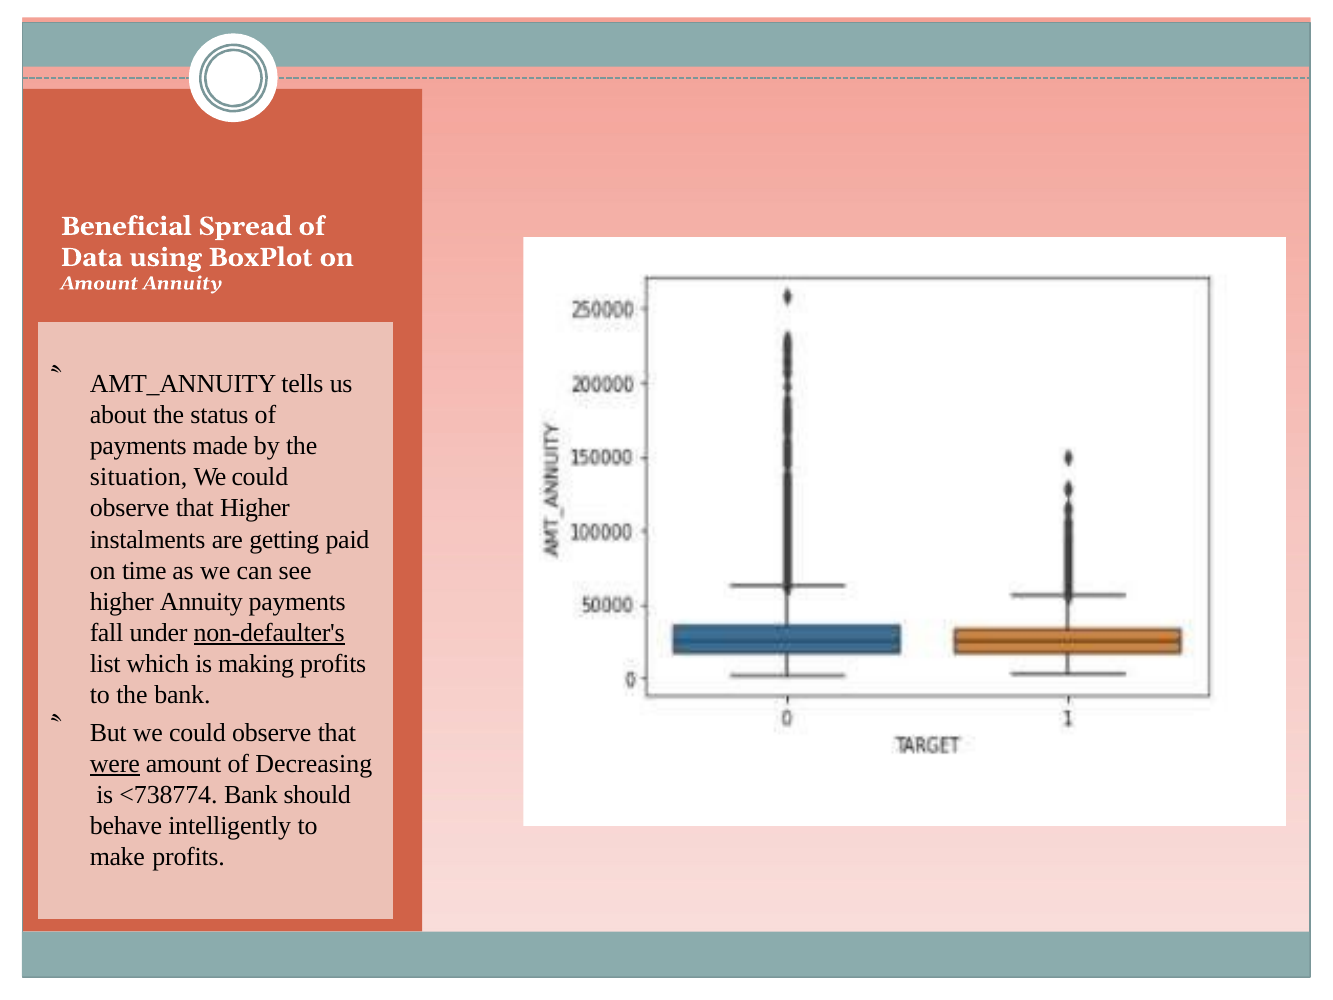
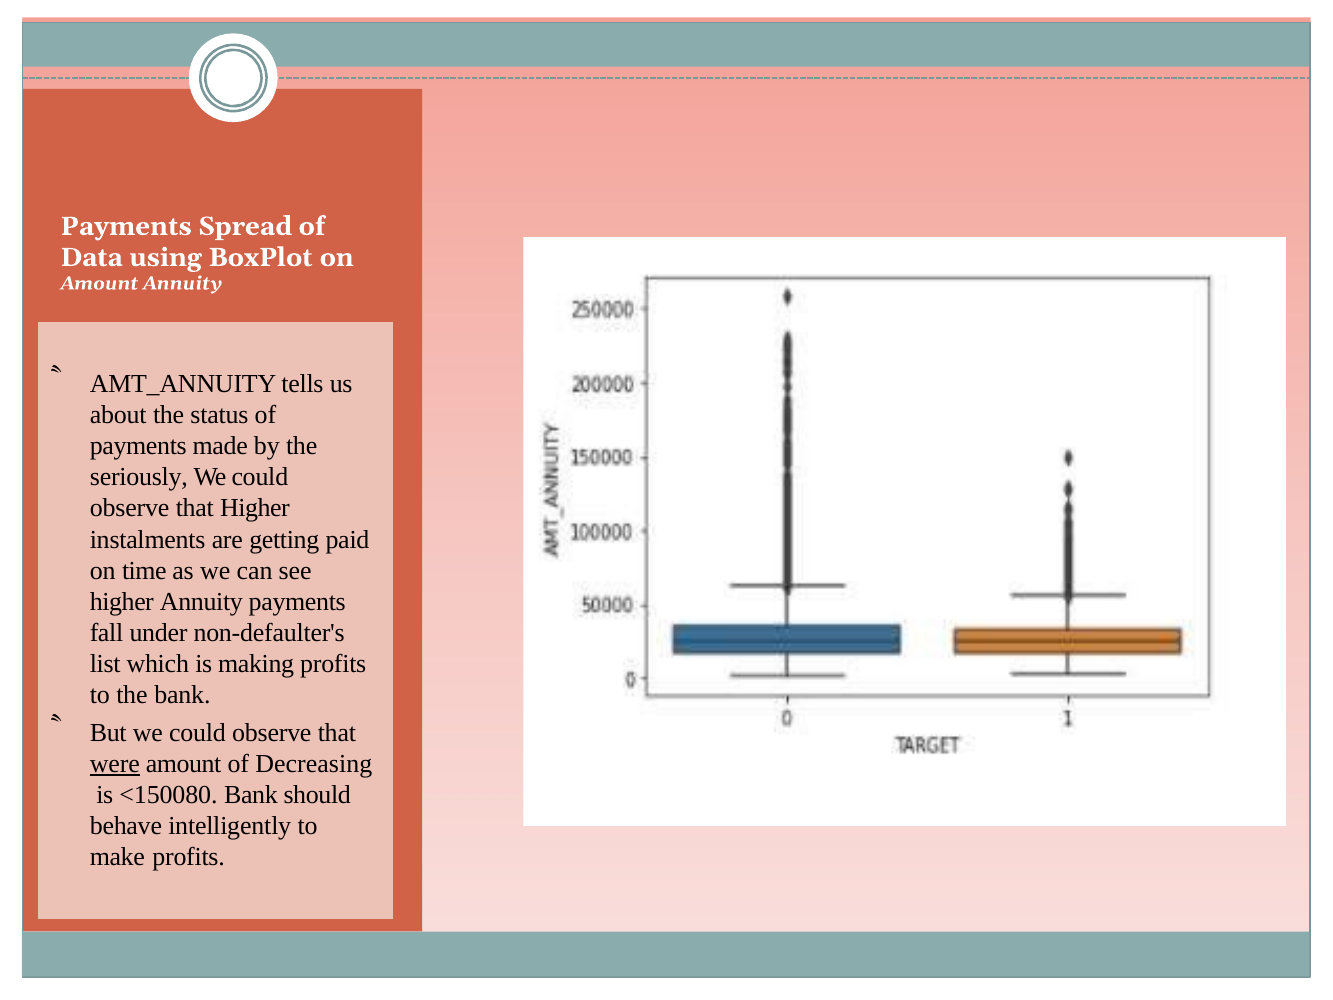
Beneficial at (126, 226): Beneficial -> Payments
situation: situation -> seriously
non-defaulter's underline: present -> none
<738774: <738774 -> <150080
